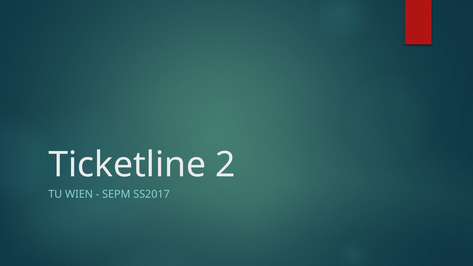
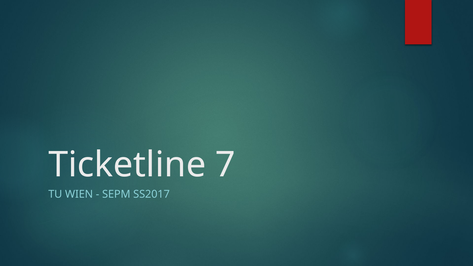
2: 2 -> 7
